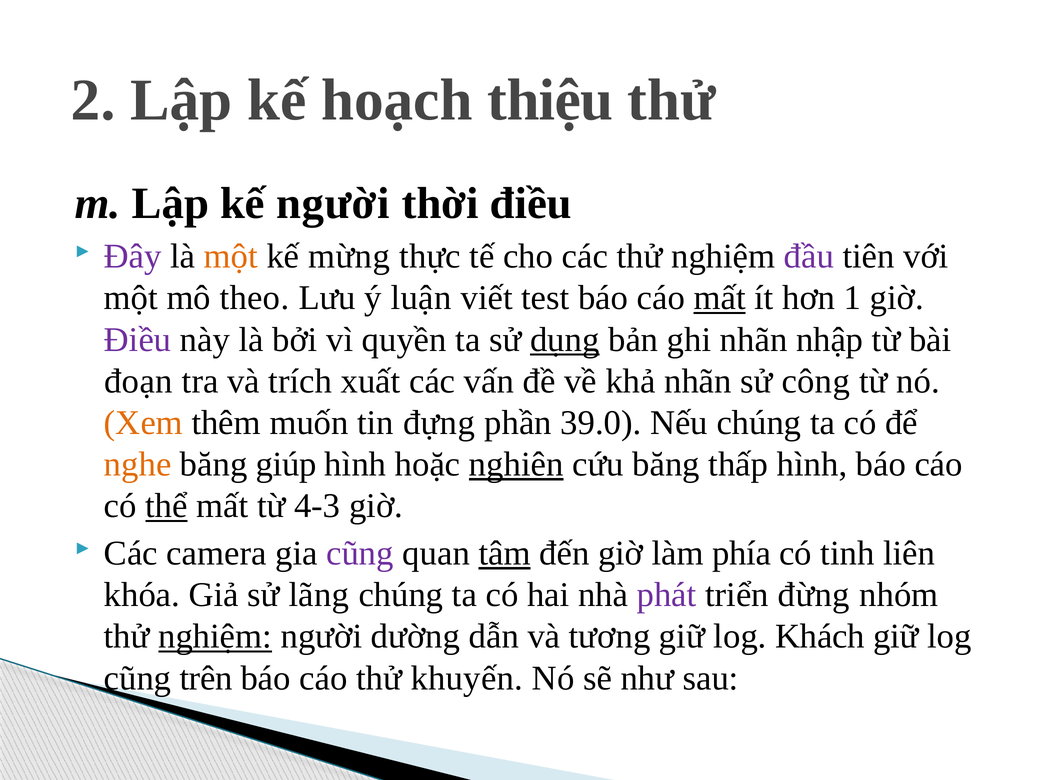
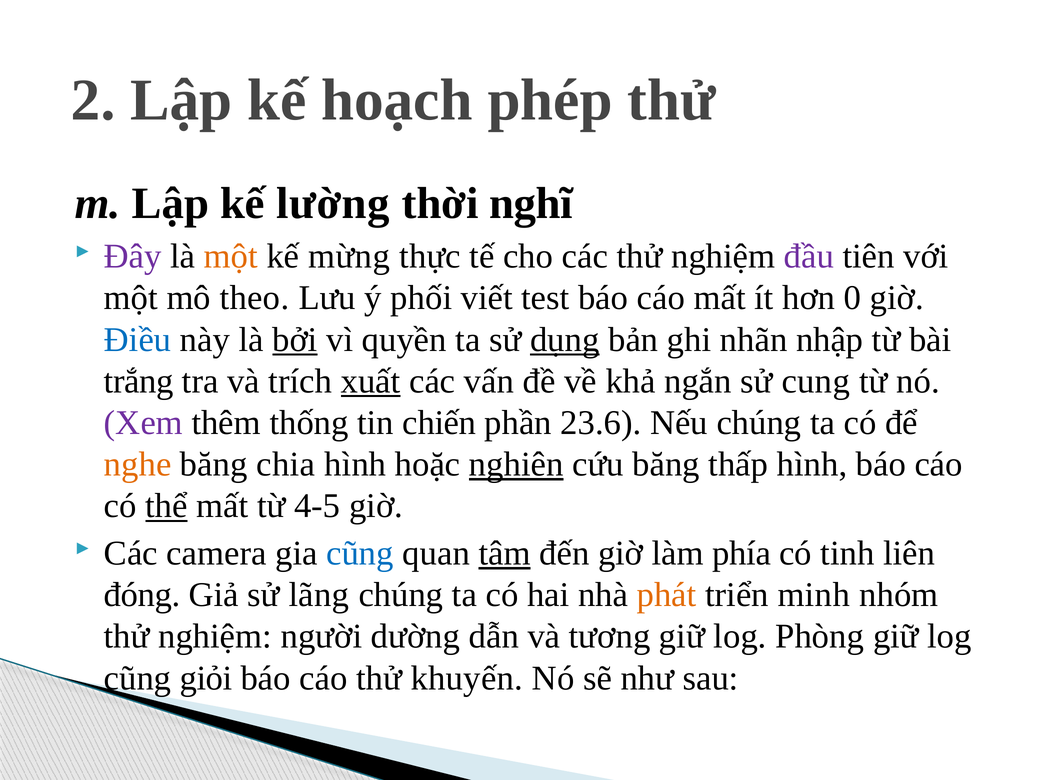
thiệu: thiệu -> phép
kế người: người -> lường
thời điều: điều -> nghĩ
luận: luận -> phối
mất at (720, 298) underline: present -> none
1: 1 -> 0
Điều at (138, 340) colour: purple -> blue
bởi underline: none -> present
đoạn: đoạn -> trắng
xuất underline: none -> present
khả nhãn: nhãn -> ngắn
công: công -> cung
Xem colour: orange -> purple
muốn: muốn -> thống
đựng: đựng -> chiến
39.0: 39.0 -> 23.6
giúp: giúp -> chia
4-3: 4-3 -> 4-5
cũng at (360, 554) colour: purple -> blue
khóa: khóa -> đóng
phát colour: purple -> orange
đừng: đừng -> minh
nghiệm at (215, 637) underline: present -> none
Khách: Khách -> Phòng
trên: trên -> giỏi
